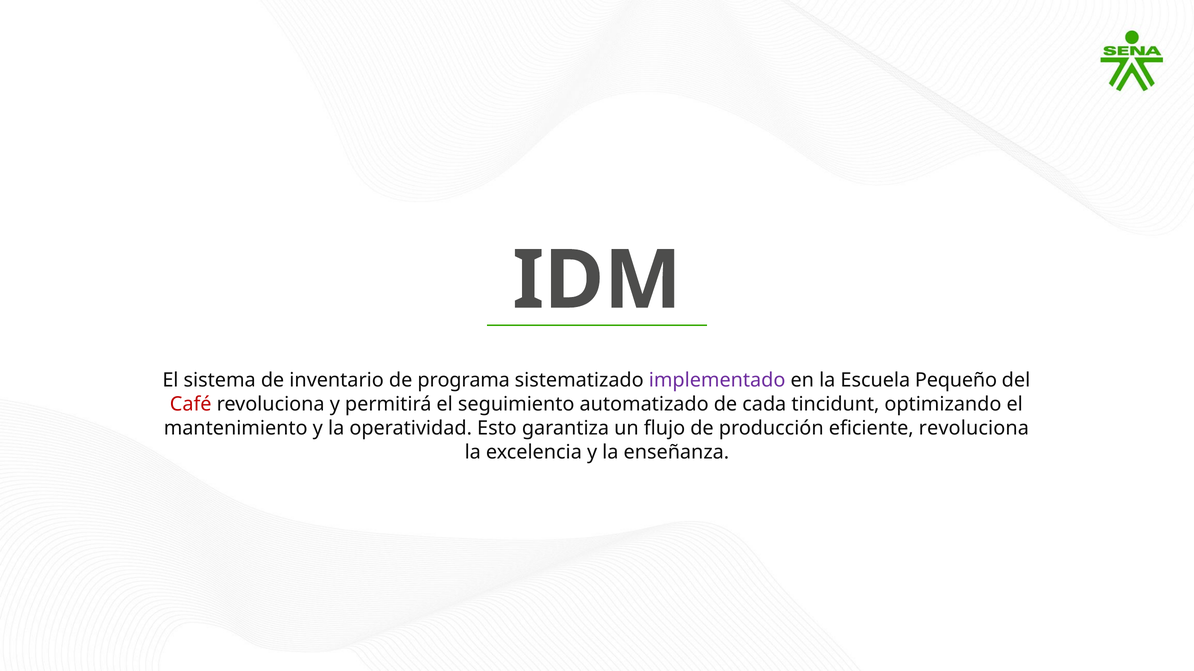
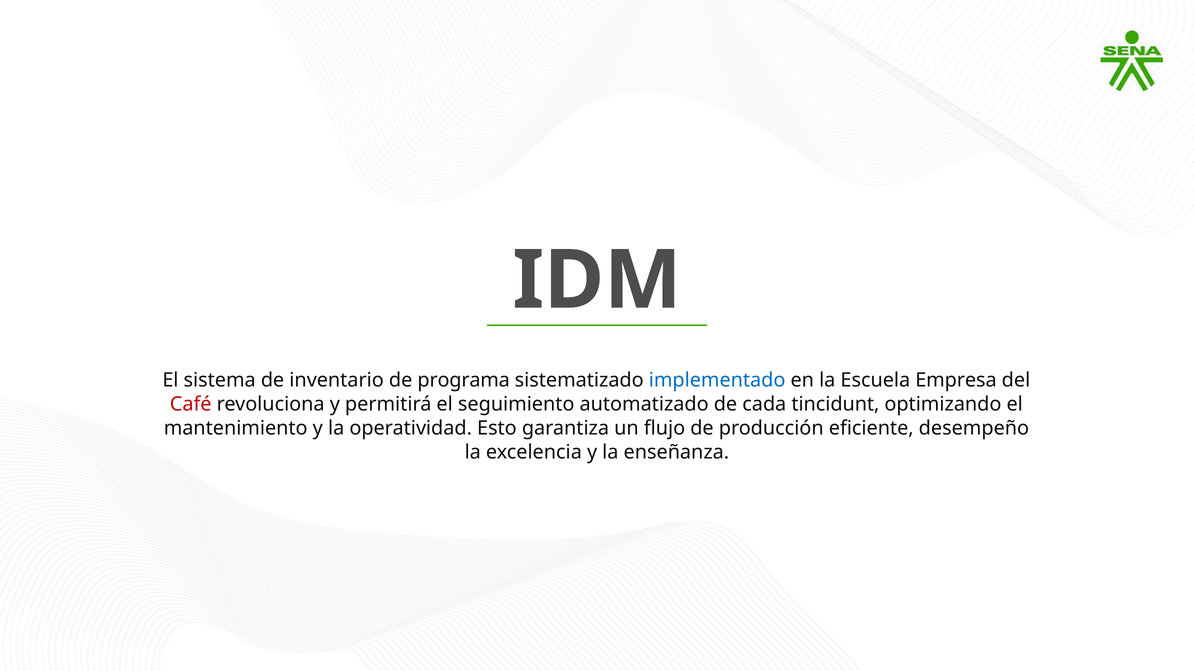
implementado colour: purple -> blue
Pequeño: Pequeño -> Empresa
eficiente revoluciona: revoluciona -> desempeño
